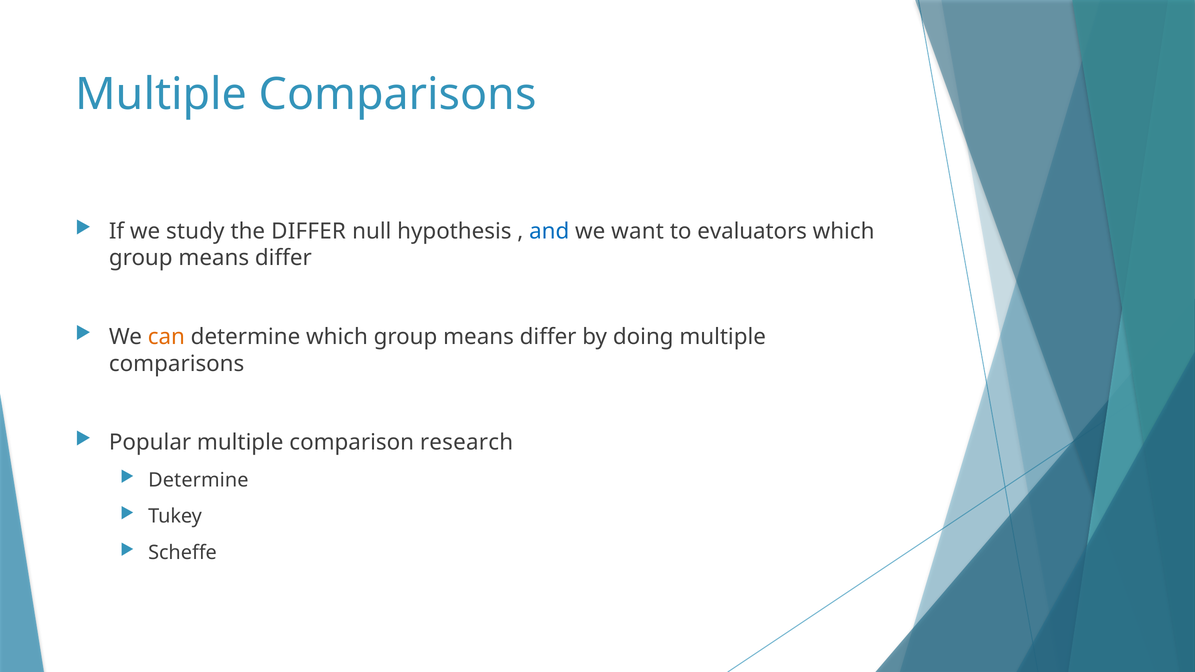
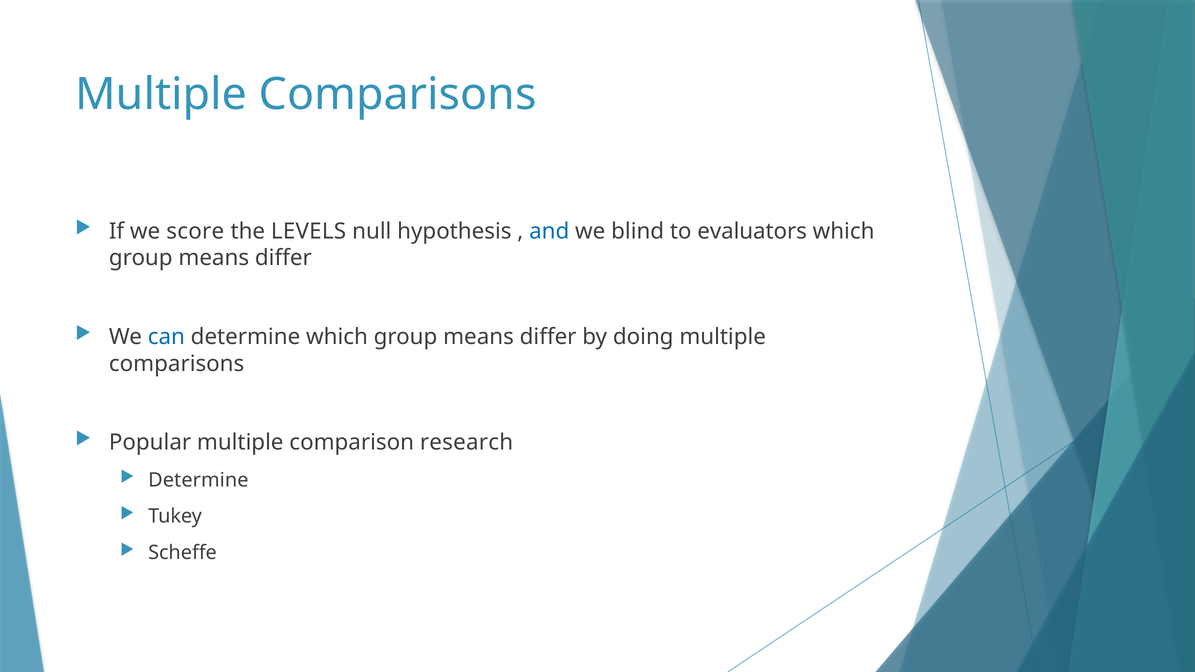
study: study -> score
the DIFFER: DIFFER -> LEVELS
want: want -> blind
can colour: orange -> blue
